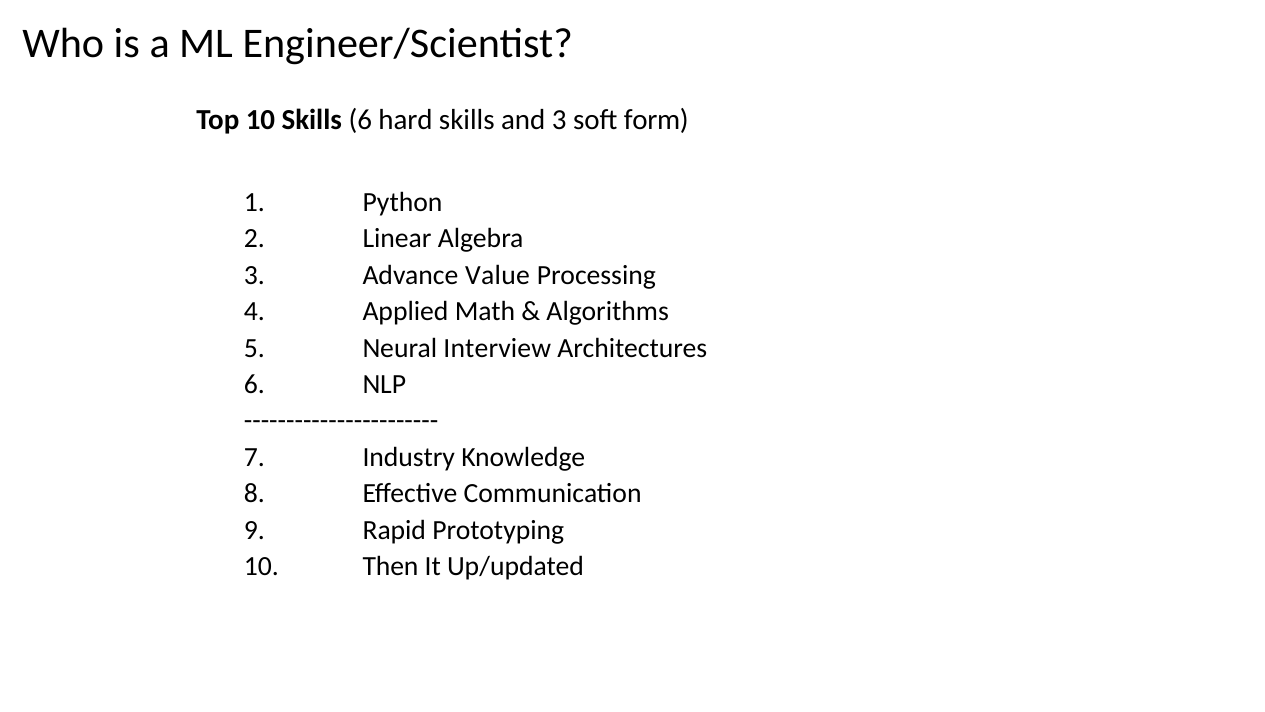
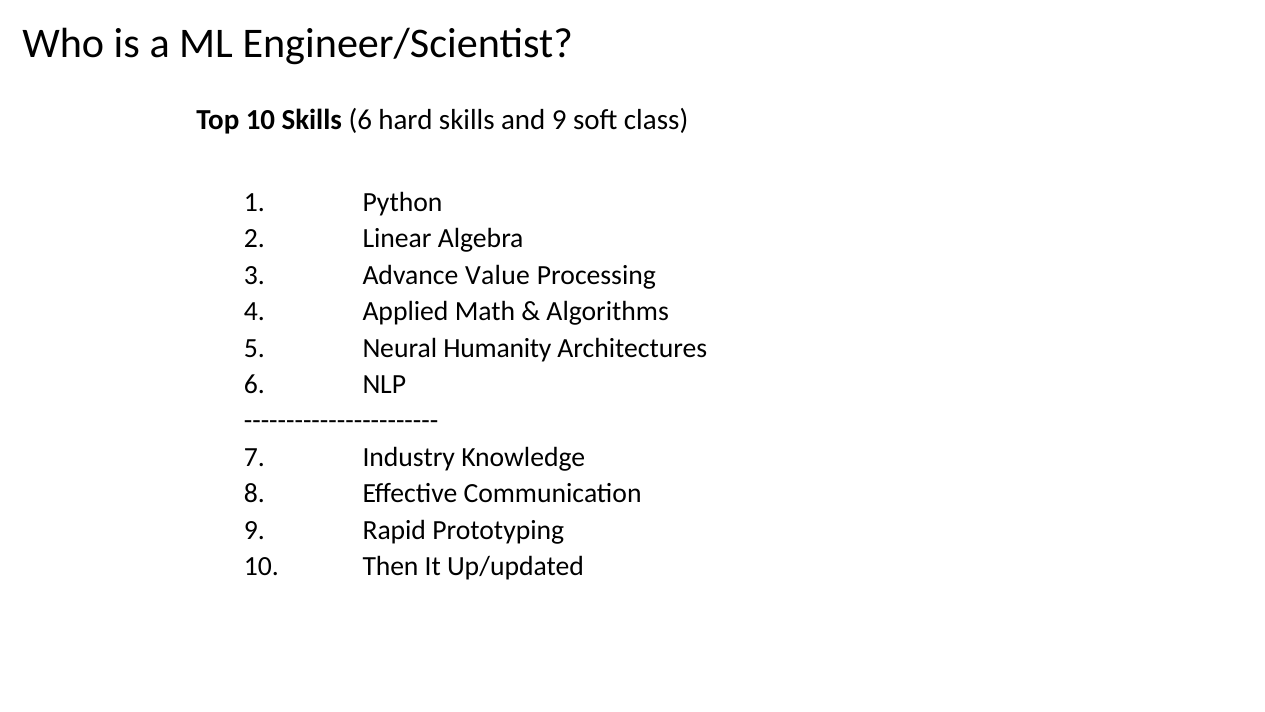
and 3: 3 -> 9
form: form -> class
Interview: Interview -> Humanity
